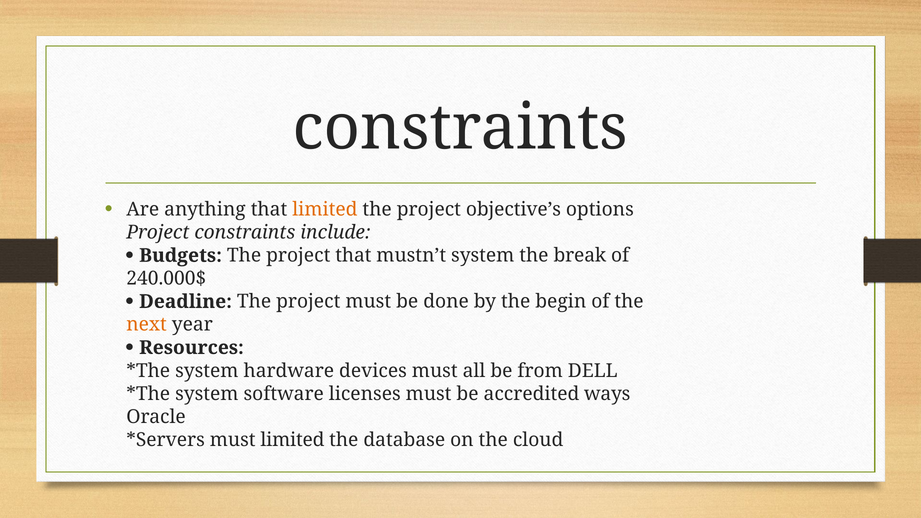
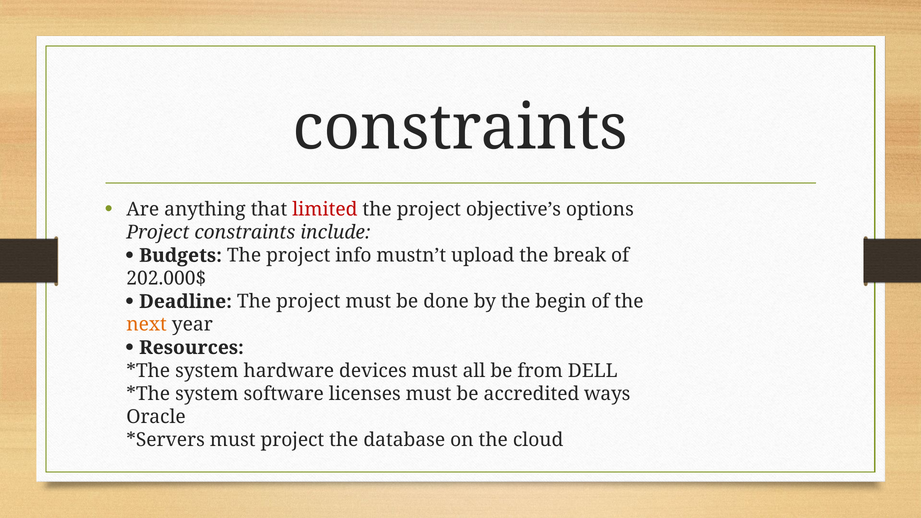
limited at (325, 209) colour: orange -> red
project that: that -> info
mustn’t system: system -> upload
240.000$: 240.000$ -> 202.000$
must limited: limited -> project
